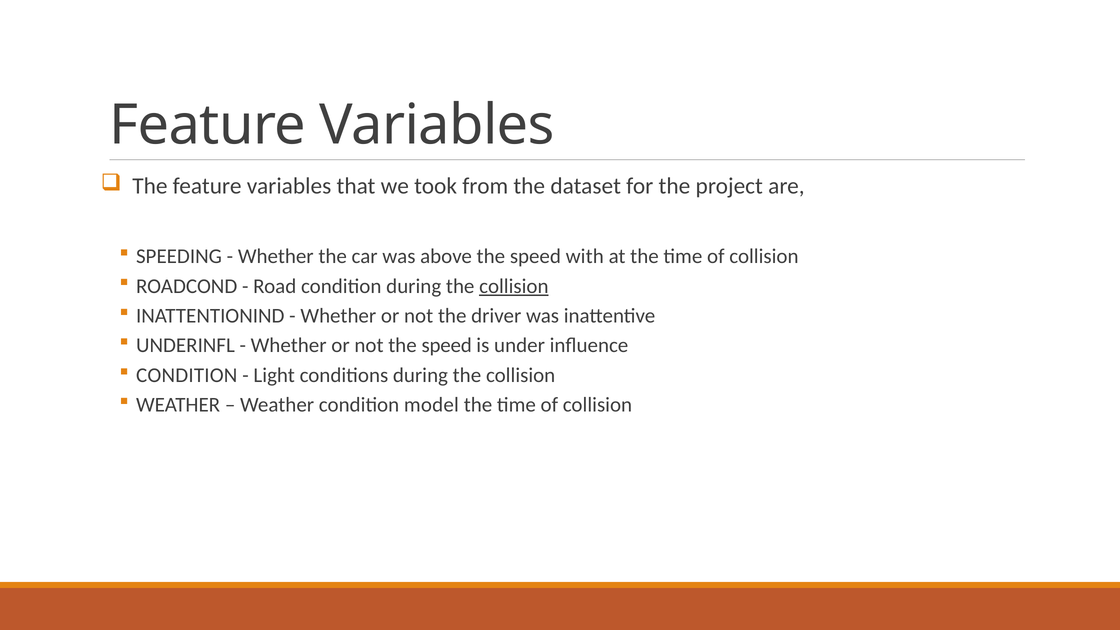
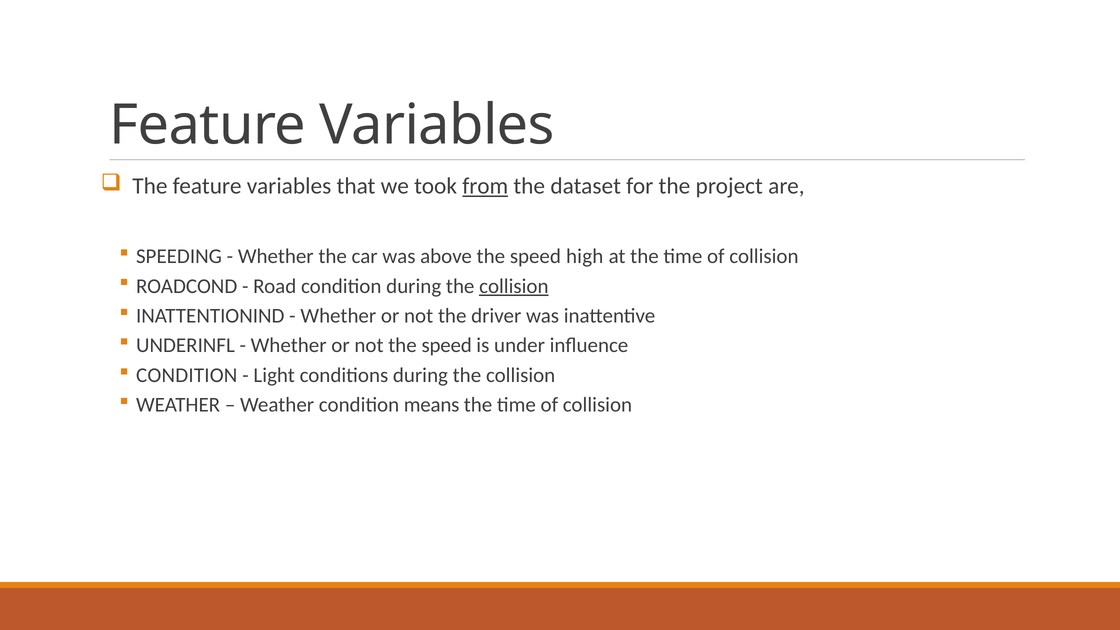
from underline: none -> present
with: with -> high
model: model -> means
